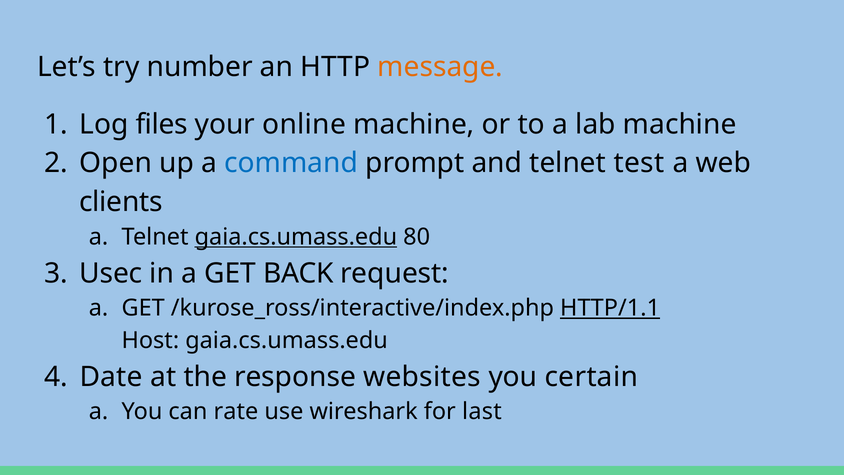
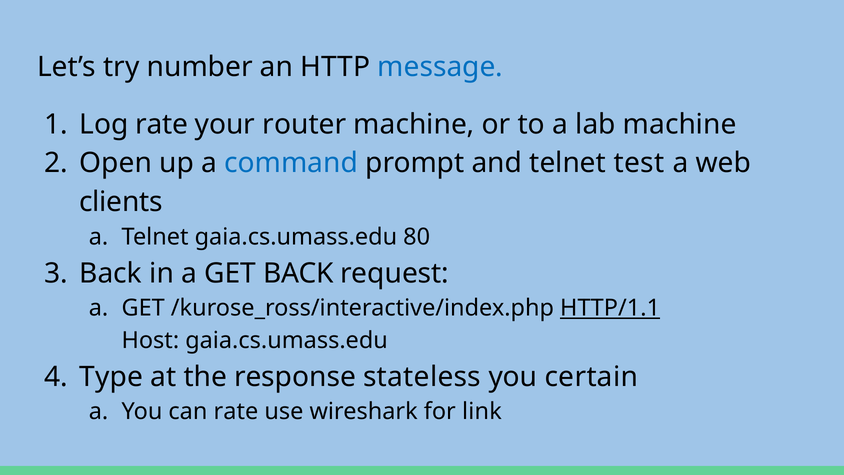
message colour: orange -> blue
Log files: files -> rate
online: online -> router
gaia.cs.umass.edu at (296, 237) underline: present -> none
Usec at (111, 273): Usec -> Back
Date: Date -> Type
websites: websites -> stateless
last: last -> link
